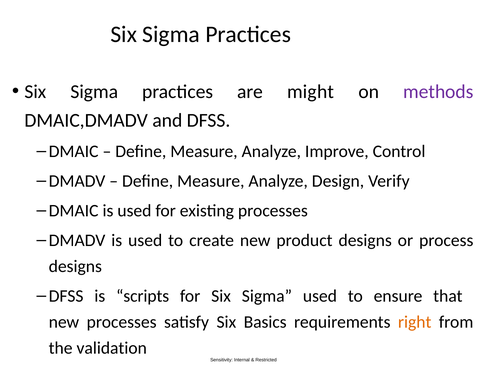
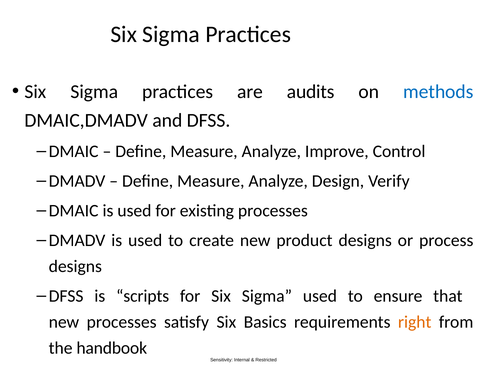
might: might -> audits
methods colour: purple -> blue
validation: validation -> handbook
